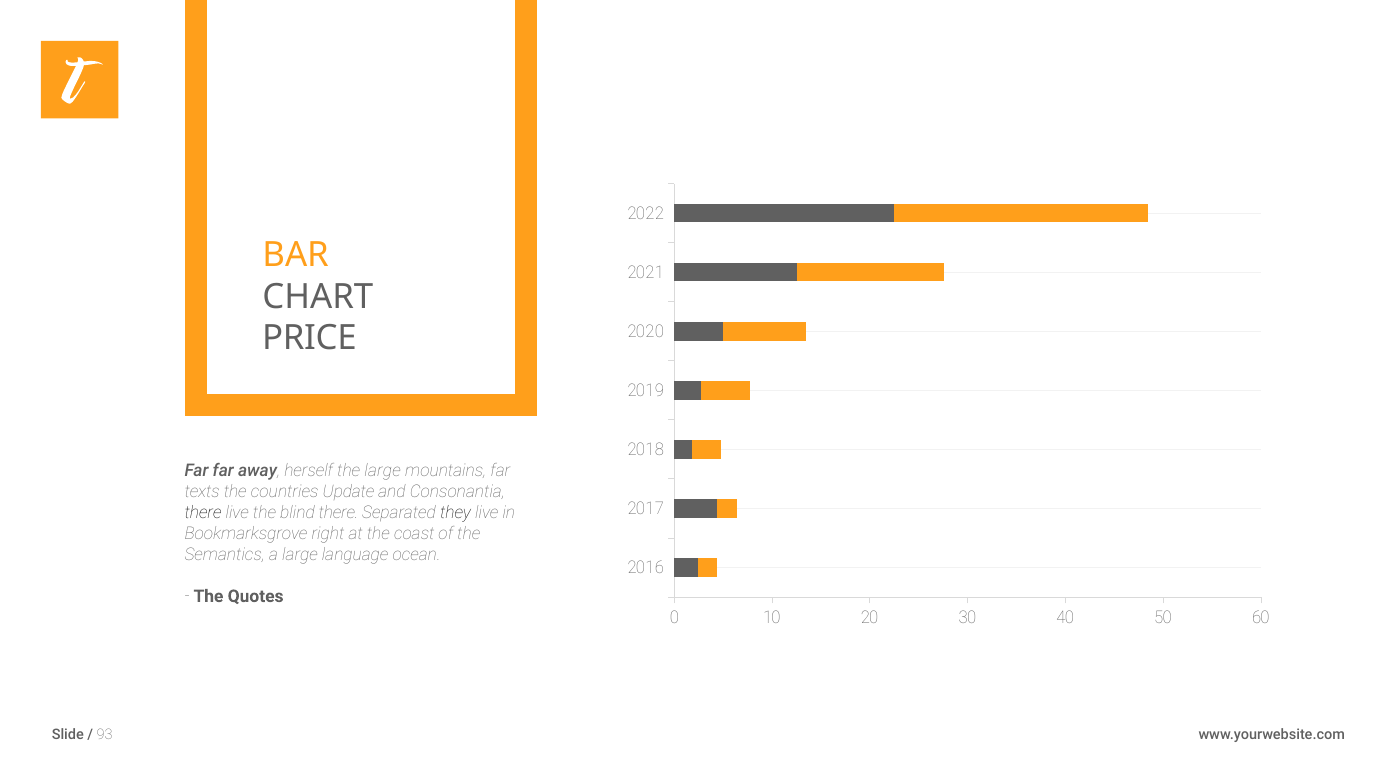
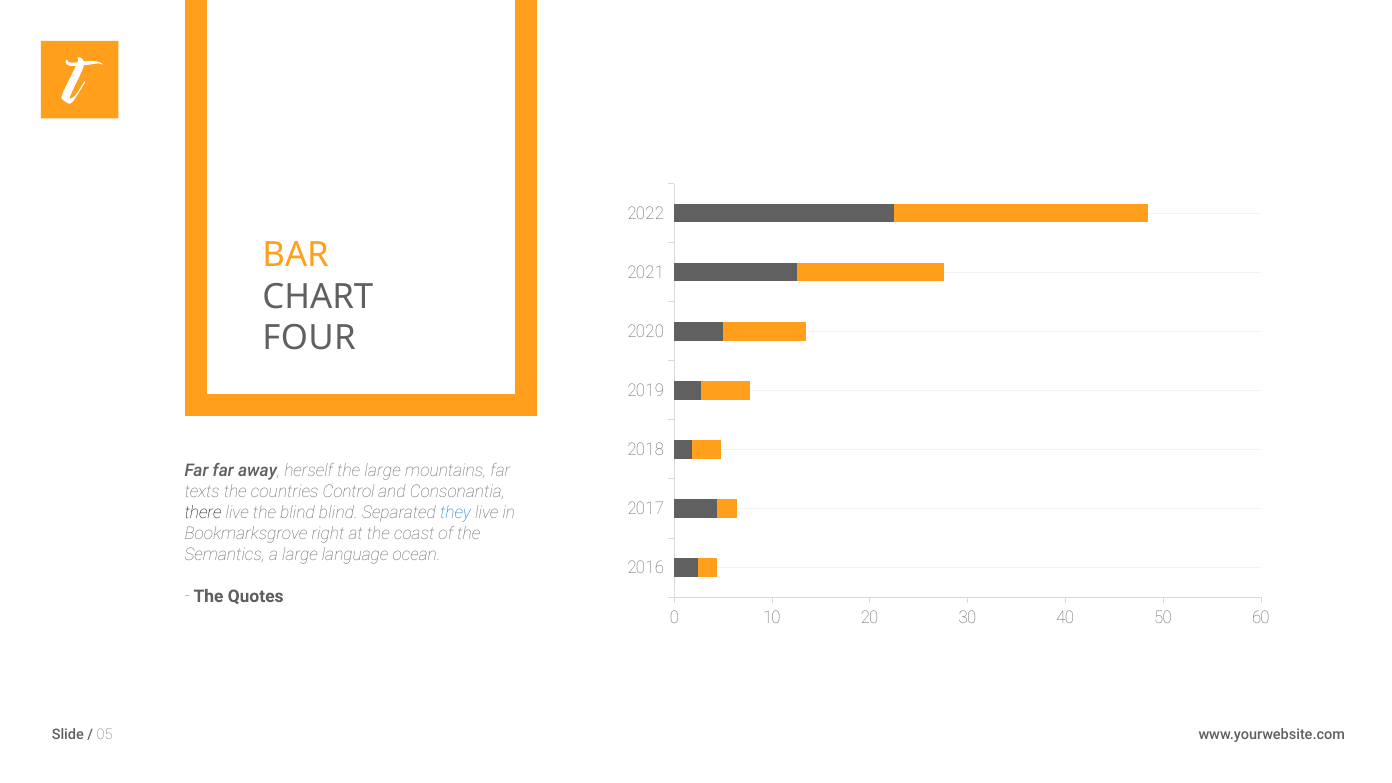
PRICE: PRICE -> FOUR
Update: Update -> Control
blind there: there -> blind
they colour: black -> blue
93: 93 -> 05
